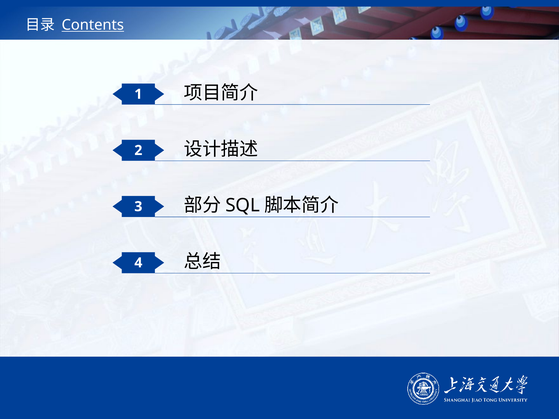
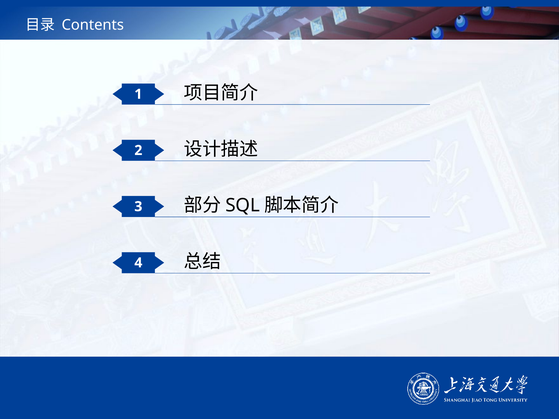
Contents underline: present -> none
